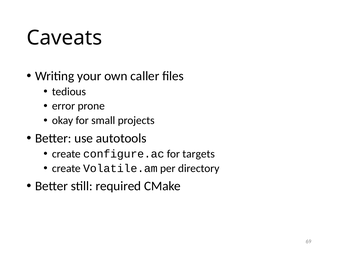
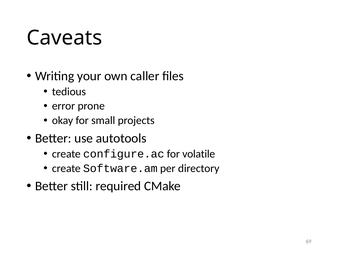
targets: targets -> volatile
Volatile.am: Volatile.am -> Software.am
